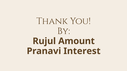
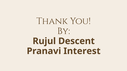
Amount: Amount -> Descent
